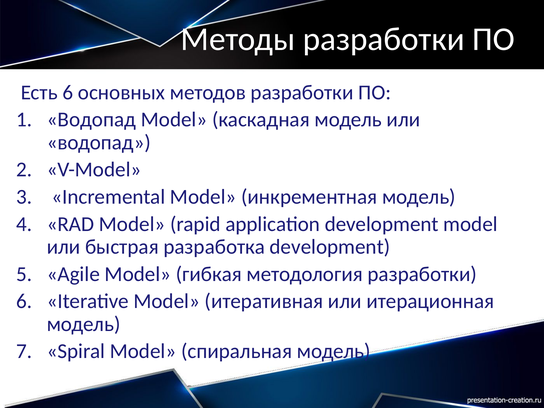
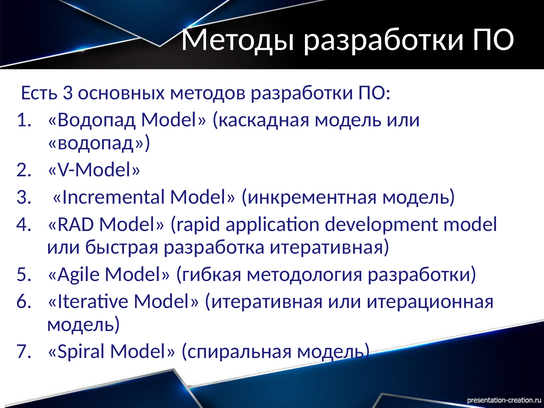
Есть 6: 6 -> 3
разработка development: development -> итеративная
